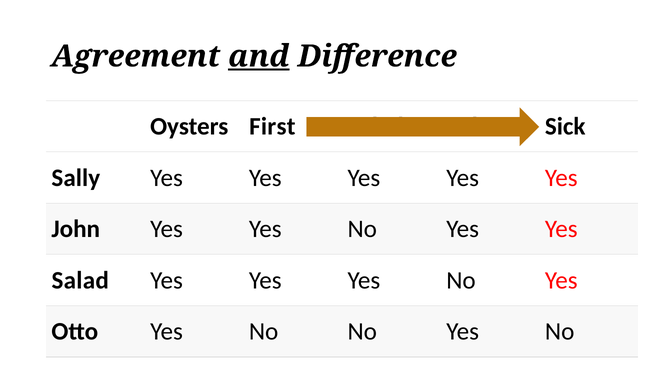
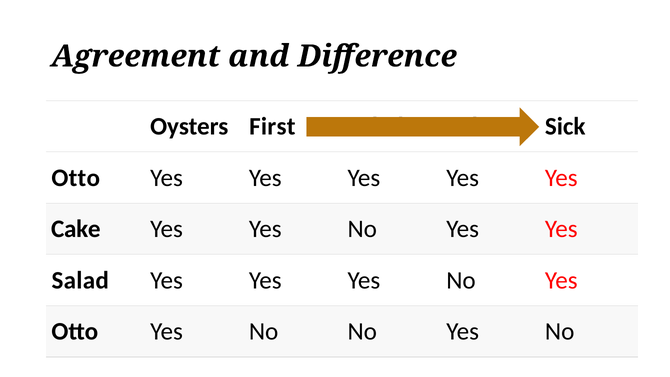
and underline: present -> none
Sally at (76, 178): Sally -> Otto
John at (76, 229): John -> Cake
